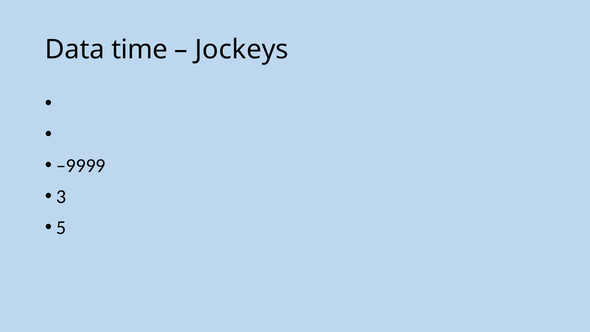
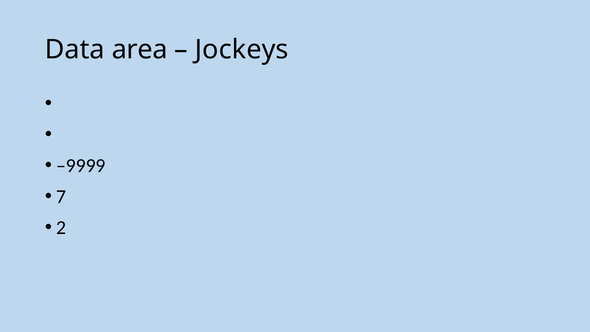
time: time -> area
3: 3 -> 7
5: 5 -> 2
